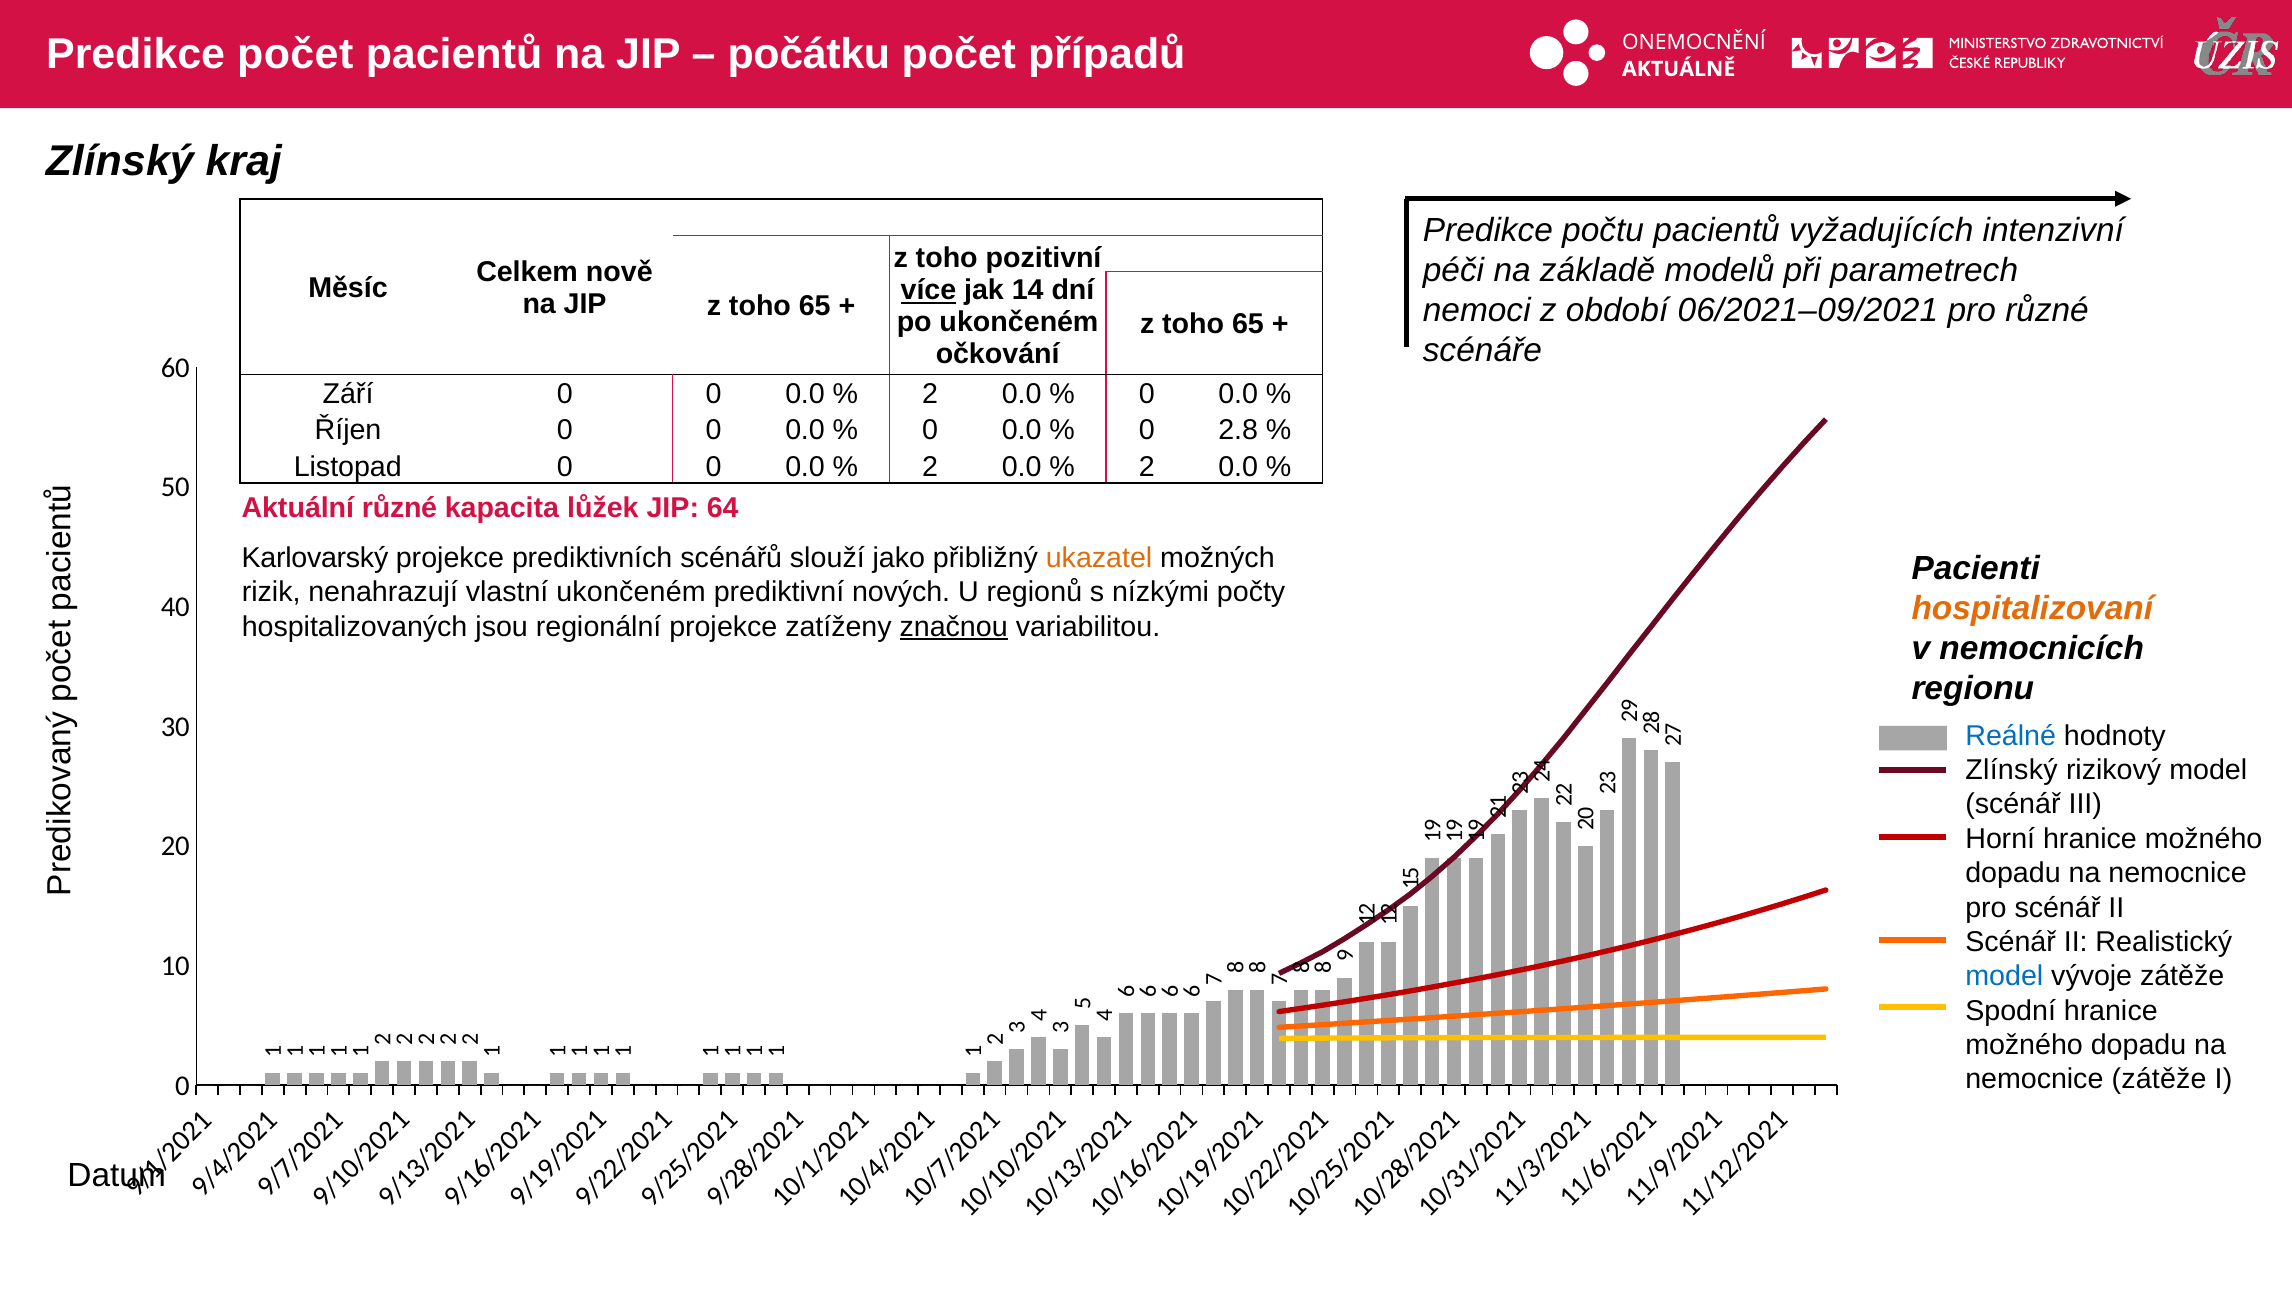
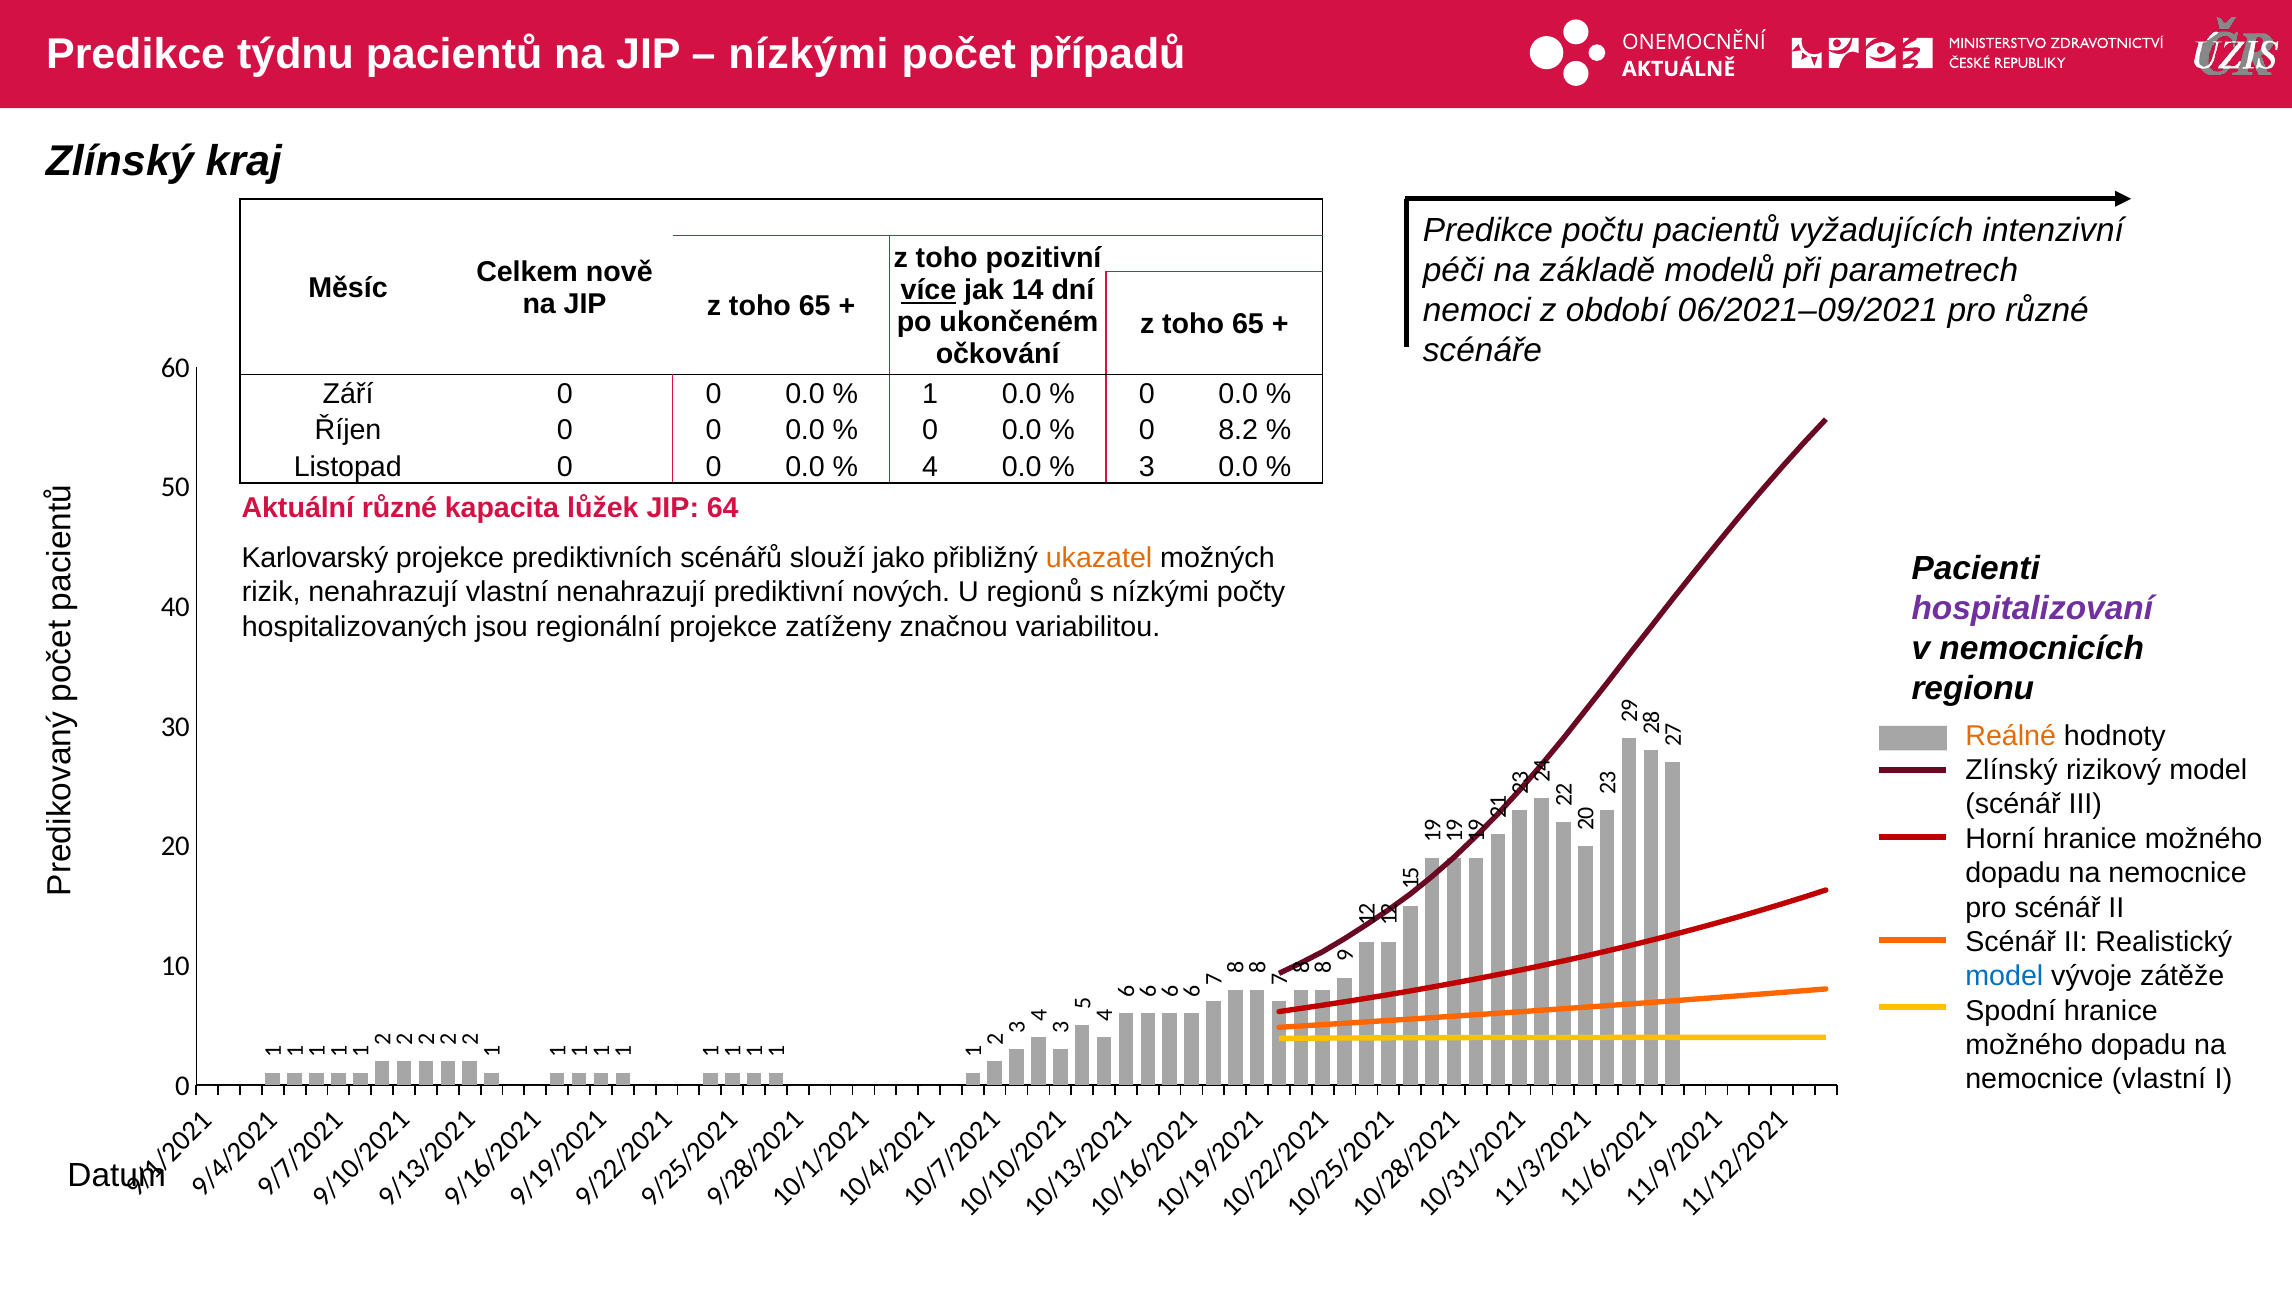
Predikce počet: počet -> týdnu
počátku at (809, 54): počátku -> nízkými
2 at (930, 394): 2 -> 1
2.8: 2.8 -> 8.2
2 at (930, 467): 2 -> 4
2 at (1147, 467): 2 -> 3
vlastní ukončeném: ukončeném -> nenahrazují
hospitalizovaní colour: orange -> purple
značnou underline: present -> none
Reálné colour: blue -> orange
nemocnice zátěže: zátěže -> vlastní
